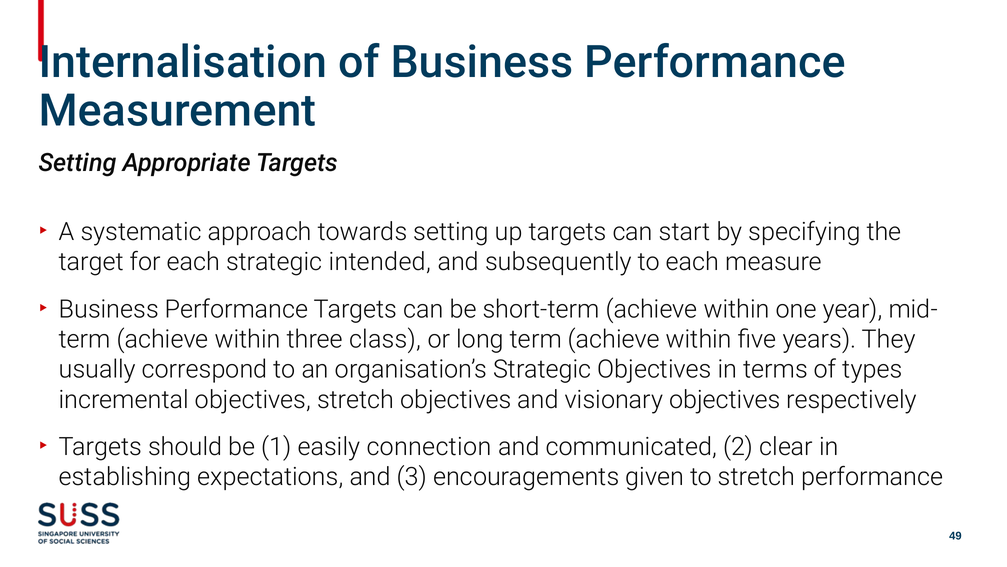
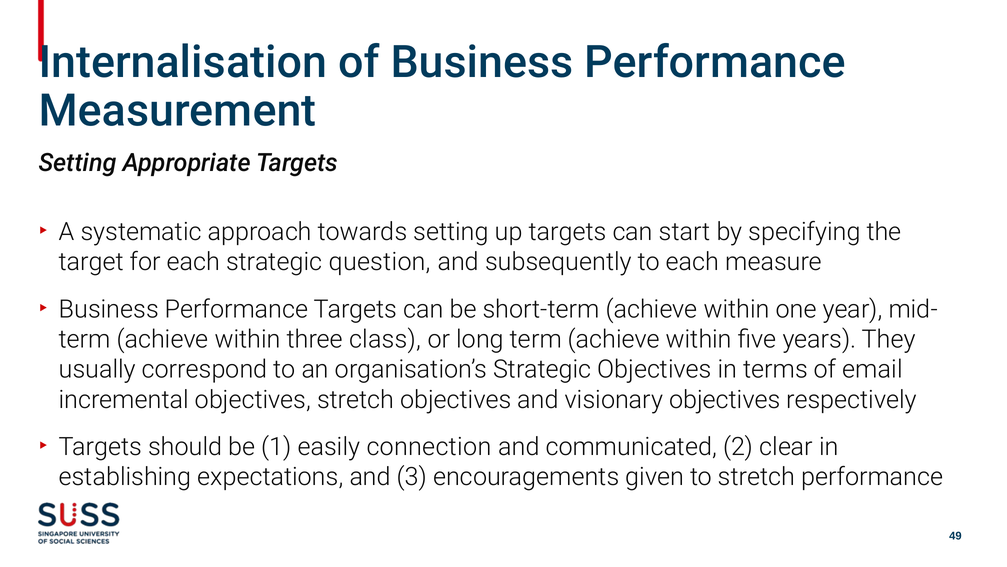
intended: intended -> question
types: types -> email
